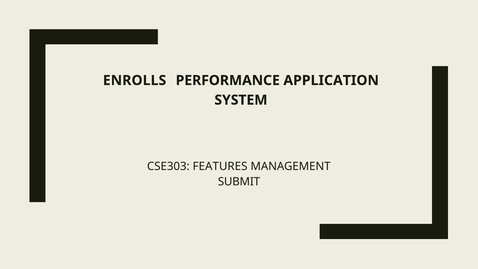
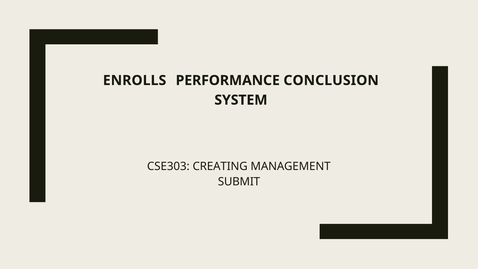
APPLICATION: APPLICATION -> CONCLUSION
FEATURES: FEATURES -> CREATING
